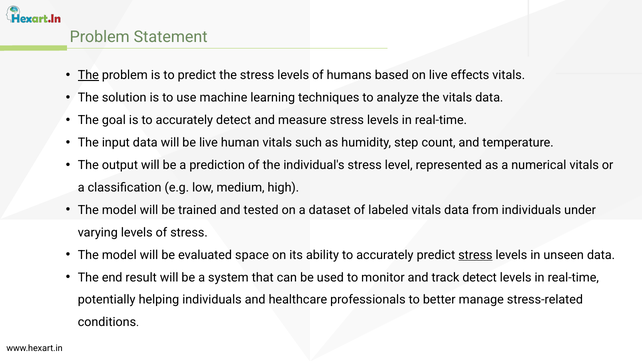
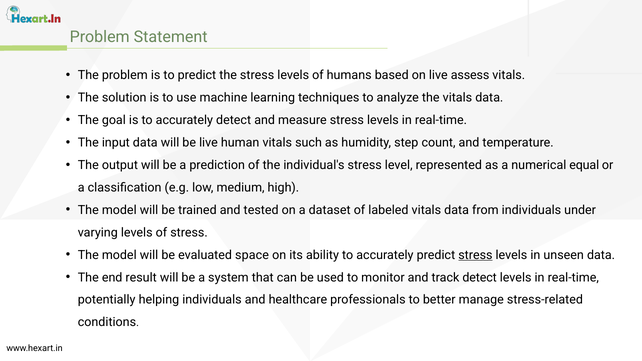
The at (88, 75) underline: present -> none
effects: effects -> assess
numerical vitals: vitals -> equal
